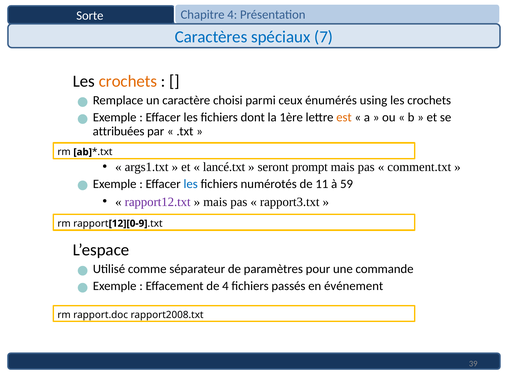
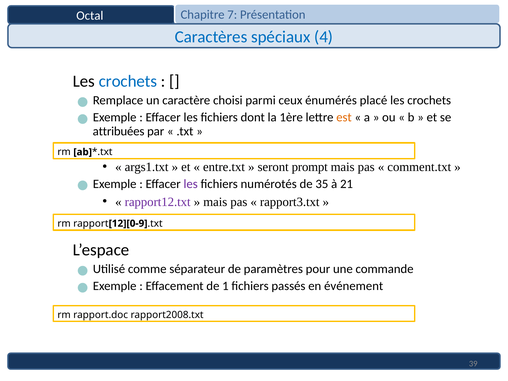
Sorte: Sorte -> Octal
Chapitre 4: 4 -> 7
7: 7 -> 4
crochets at (128, 81) colour: orange -> blue
using: using -> placé
lancé.txt: lancé.txt -> entre.txt
les at (191, 184) colour: blue -> purple
11: 11 -> 35
59: 59 -> 21
de 4: 4 -> 1
